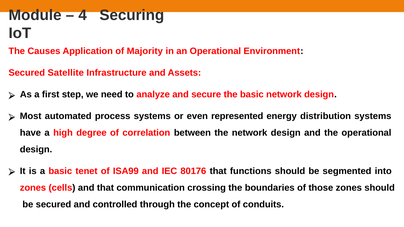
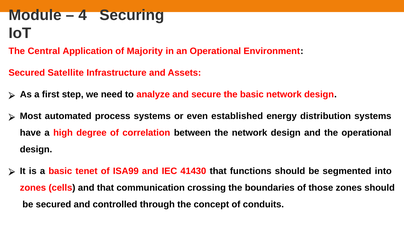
Causes: Causes -> Central
represented: represented -> established
80176: 80176 -> 41430
